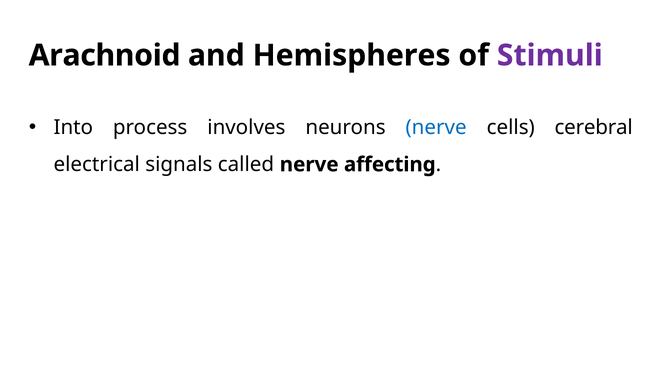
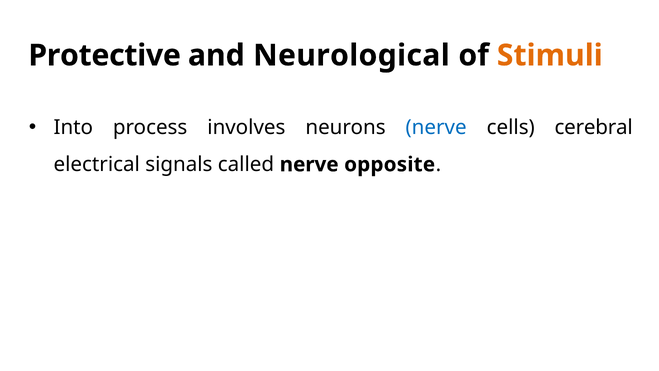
Arachnoid: Arachnoid -> Protective
Hemispheres: Hemispheres -> Neurological
Stimuli colour: purple -> orange
affecting: affecting -> opposite
